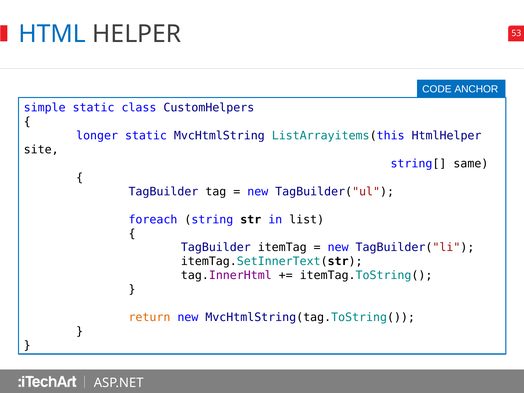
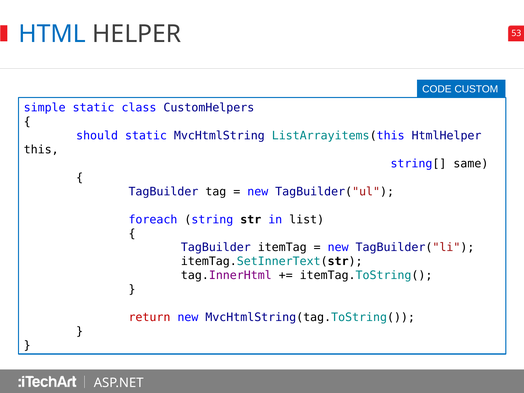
ANCHOR: ANCHOR -> CUSTOM
longer: longer -> should
site: site -> this
return colour: orange -> red
